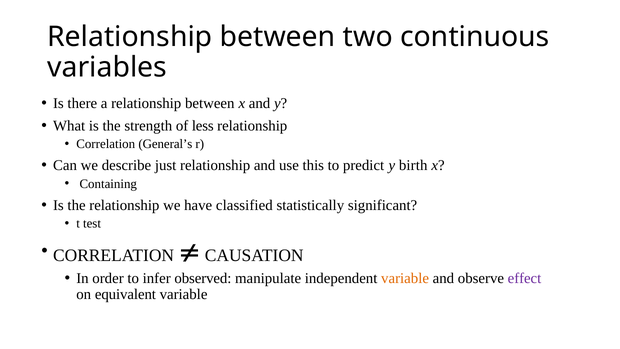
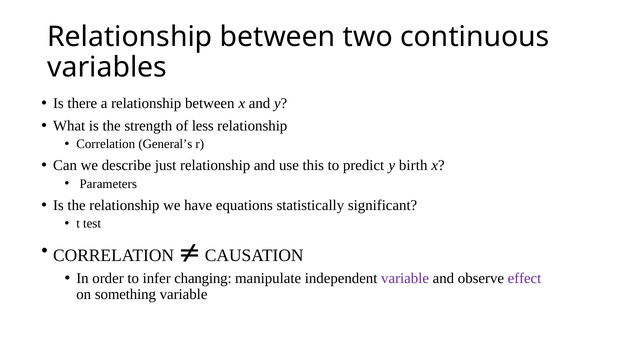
Containing: Containing -> Parameters
classified: classified -> equations
observed: observed -> changing
variable at (405, 278) colour: orange -> purple
equivalent: equivalent -> something
